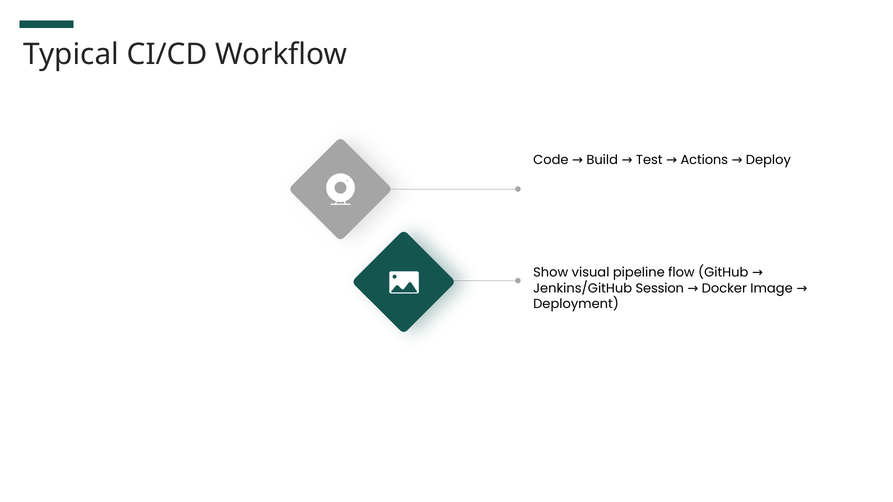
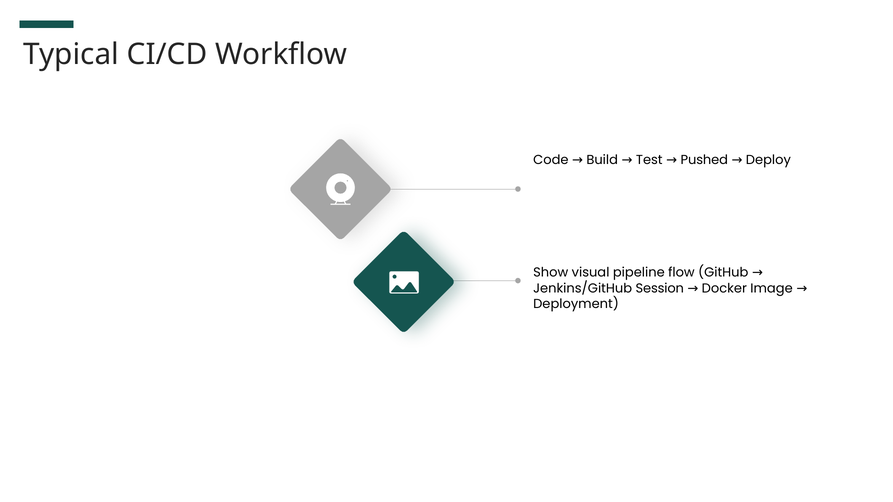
Actions: Actions -> Pushed
